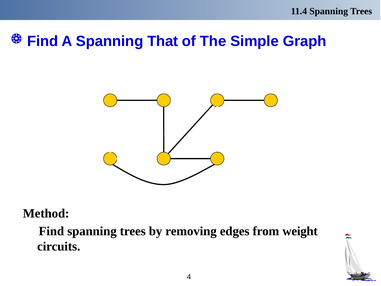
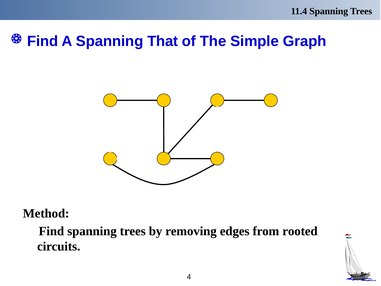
weight: weight -> rooted
